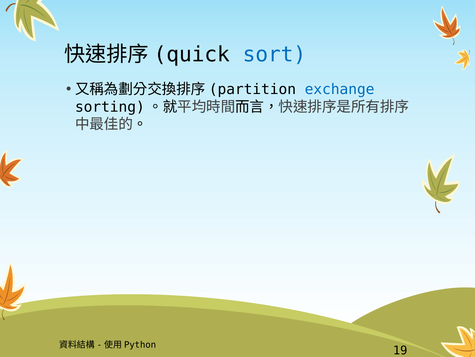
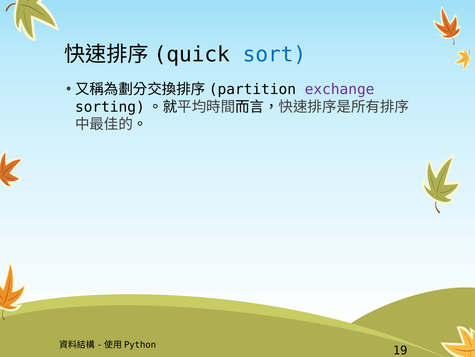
exchange colour: blue -> purple
